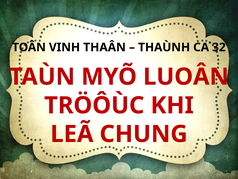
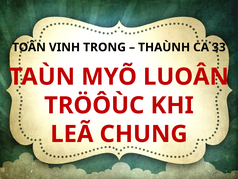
THAÂN: THAÂN -> TRONG
32: 32 -> 33
